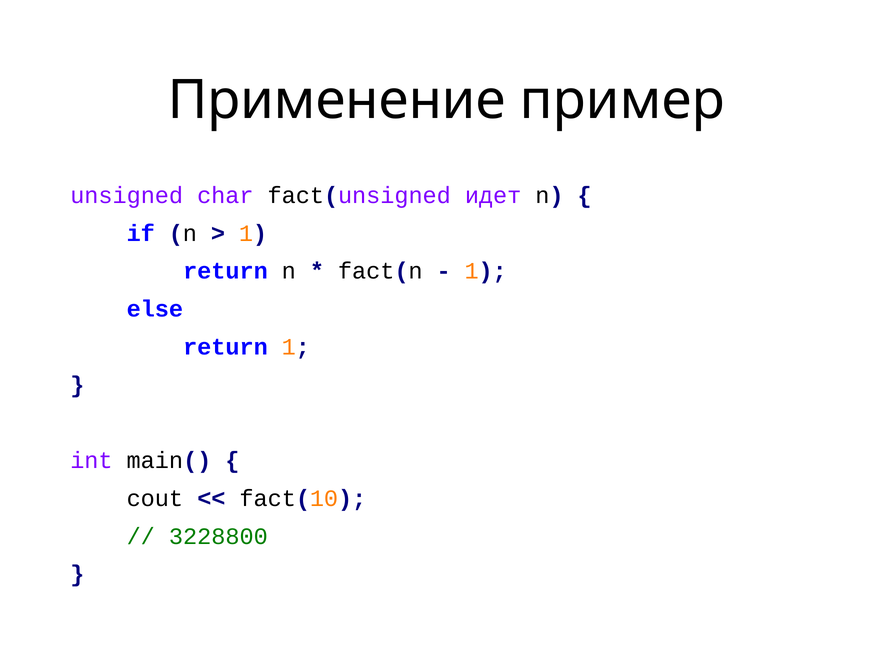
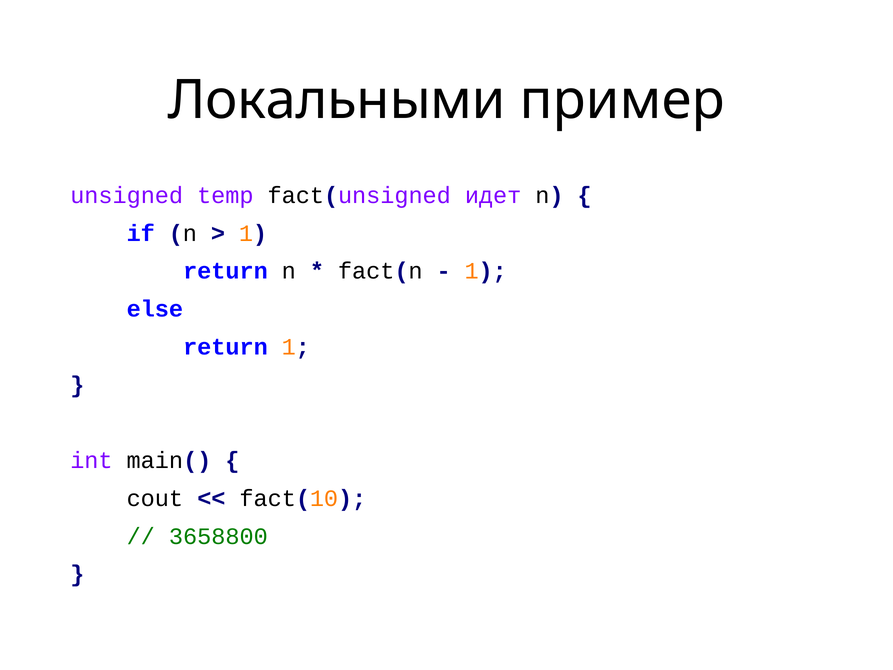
Применение: Применение -> Локальными
char: char -> temp
3228800: 3228800 -> 3658800
